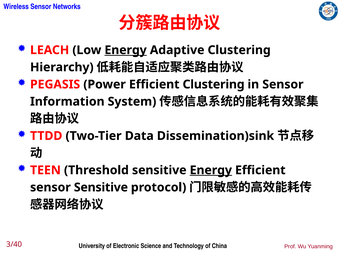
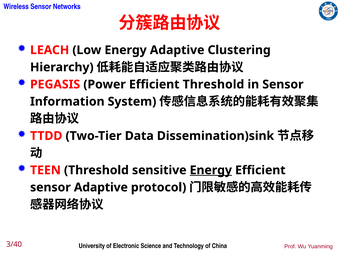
Energy at (126, 50) underline: present -> none
Efficient Clustering: Clustering -> Threshold
sensor Sensitive: Sensitive -> Adaptive
